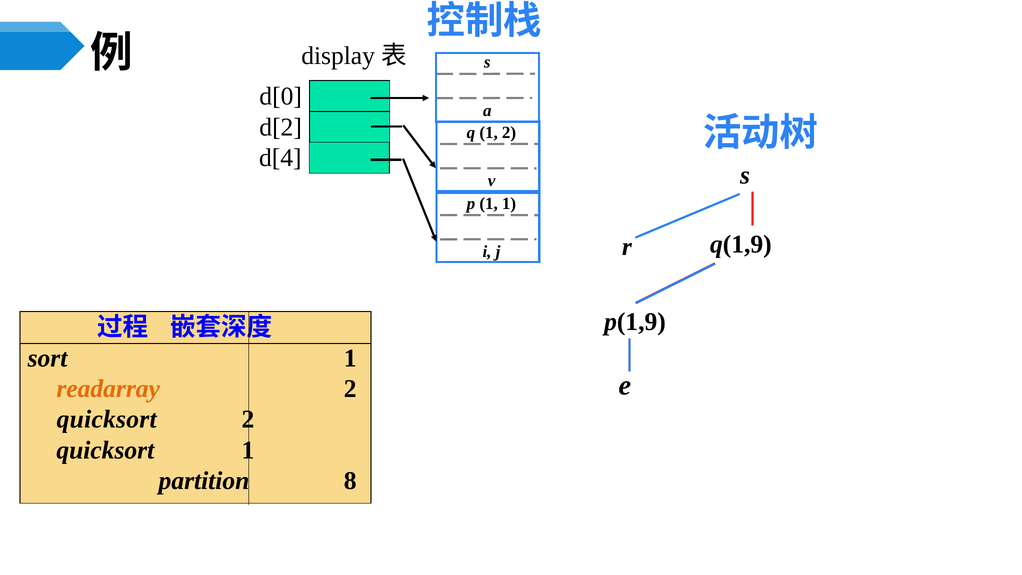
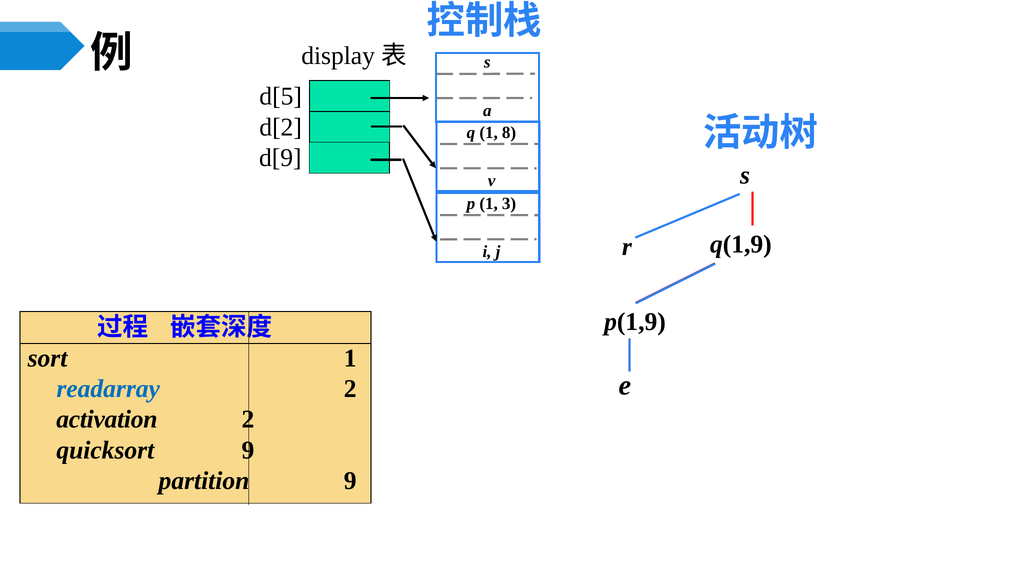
d[0: d[0 -> d[5
1 2: 2 -> 8
d[4: d[4 -> d[9
1 1: 1 -> 3
readarray colour: orange -> blue
quicksort at (107, 419): quicksort -> activation
quicksort 1: 1 -> 9
partition 8: 8 -> 9
